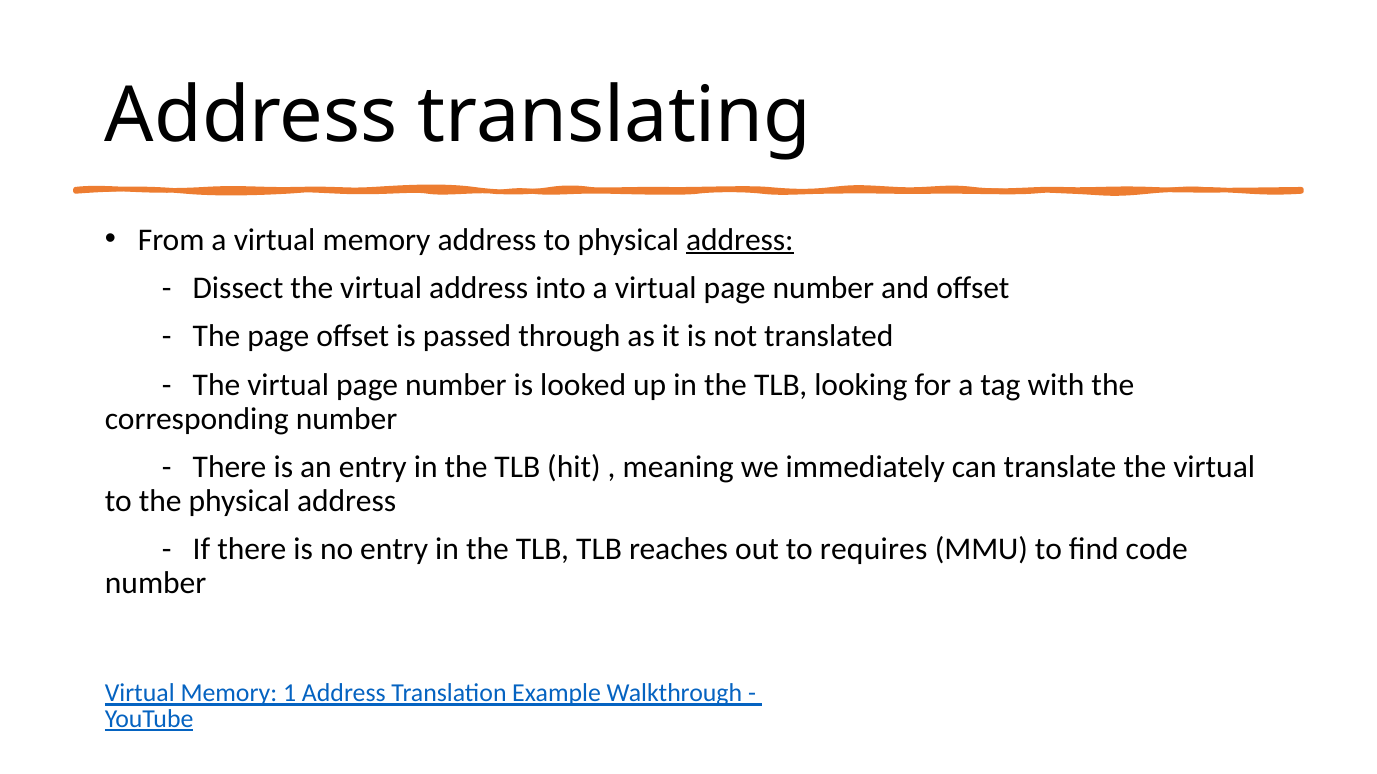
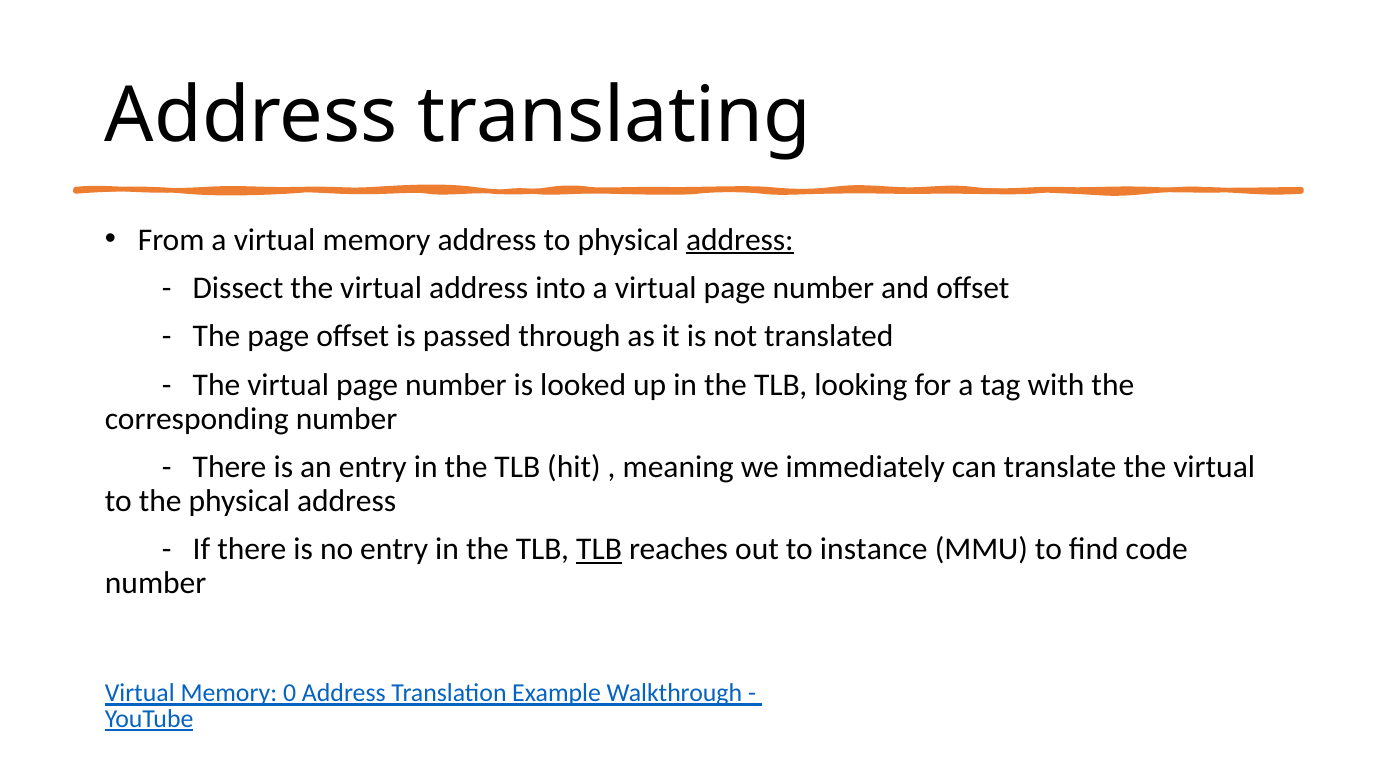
TLB at (599, 550) underline: none -> present
requires: requires -> instance
1: 1 -> 0
